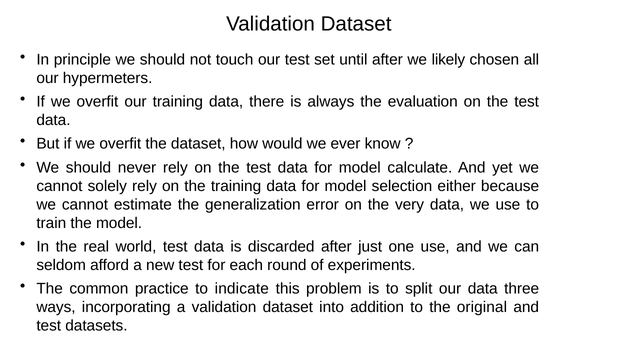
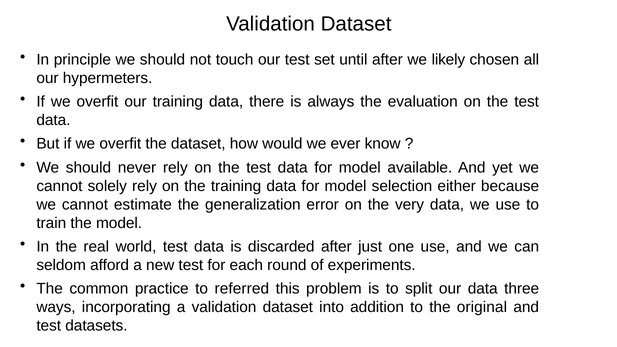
calculate: calculate -> available
indicate: indicate -> referred
